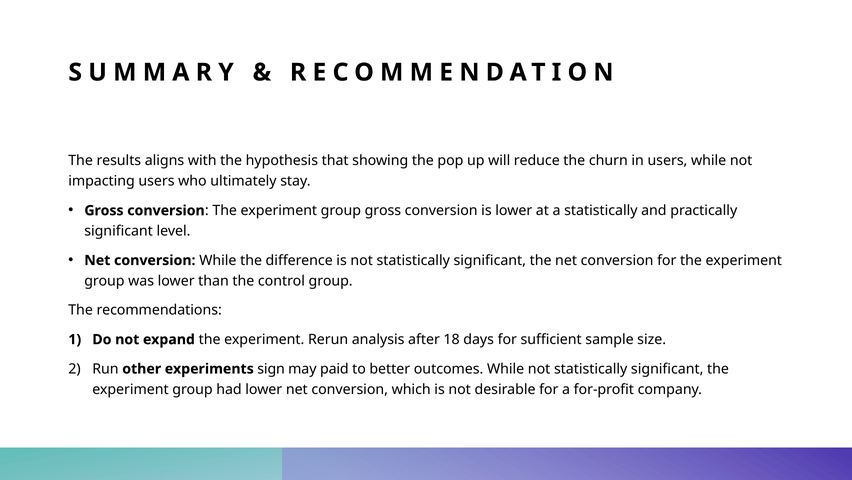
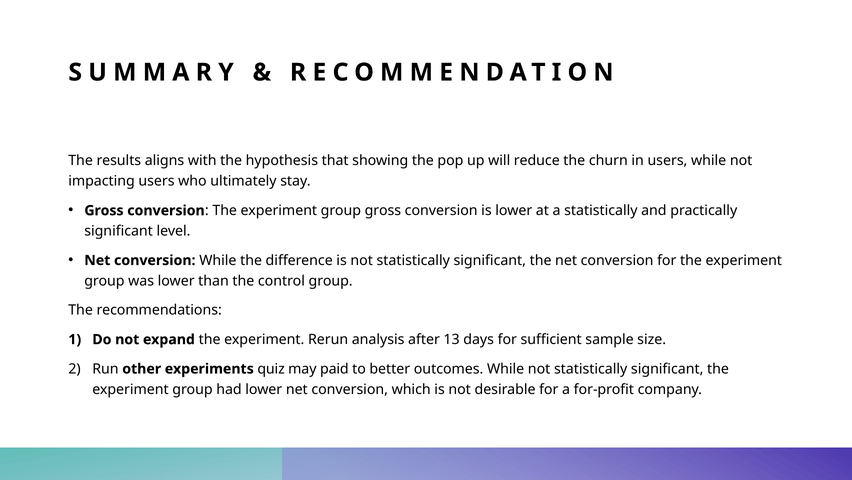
18: 18 -> 13
sign: sign -> quiz
